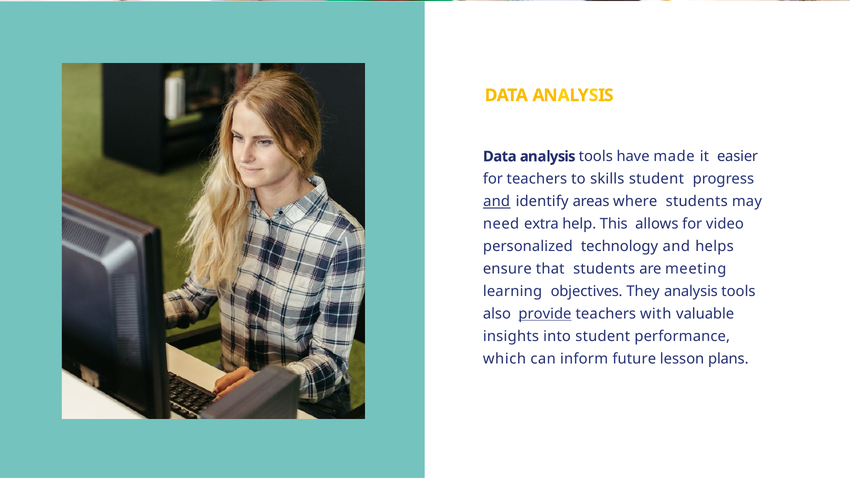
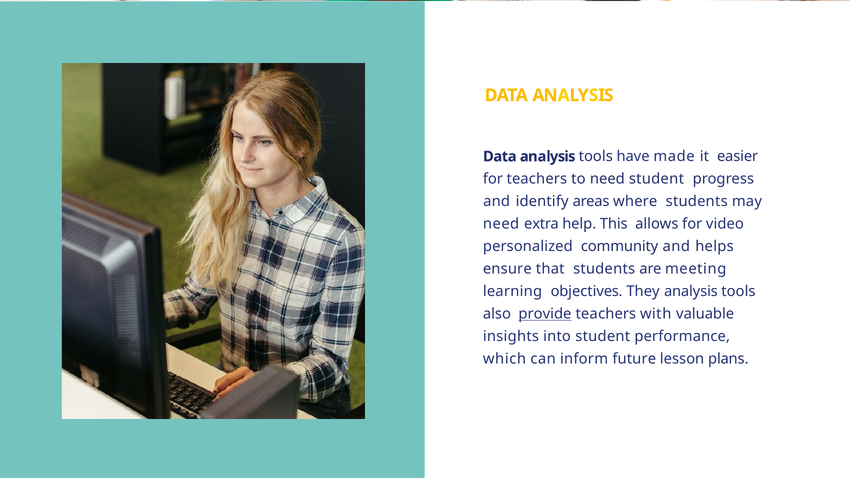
to skills: skills -> need
and at (497, 201) underline: present -> none
technology: technology -> community
